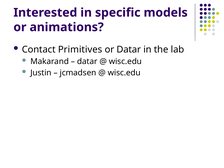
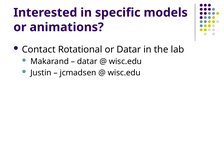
Primitives: Primitives -> Rotational
